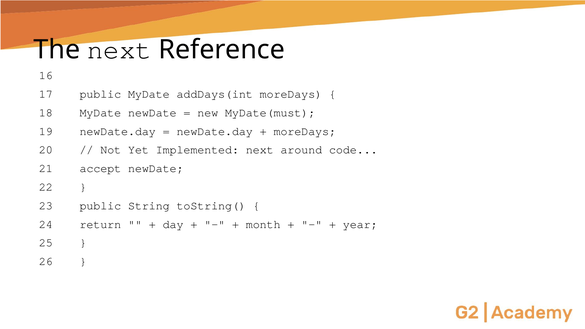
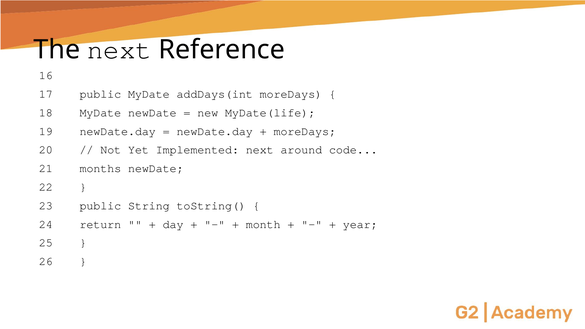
MyDate(must: MyDate(must -> MyDate(life
accept: accept -> months
